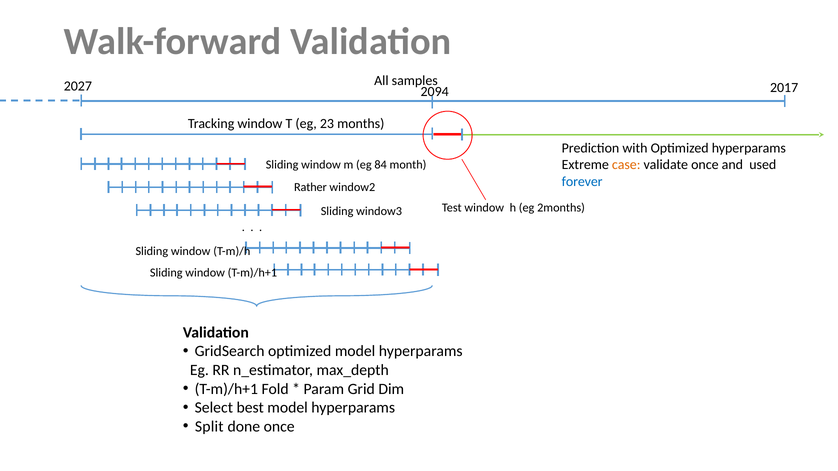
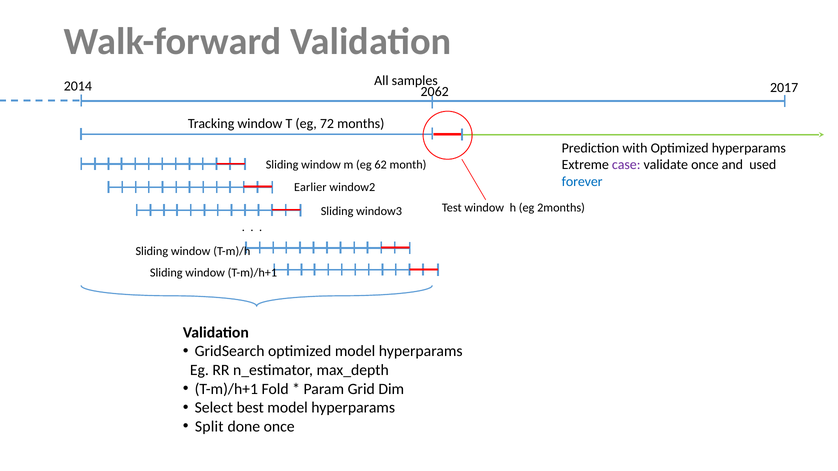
2027: 2027 -> 2014
2094: 2094 -> 2062
23: 23 -> 72
case colour: orange -> purple
84: 84 -> 62
Rather: Rather -> Earlier
